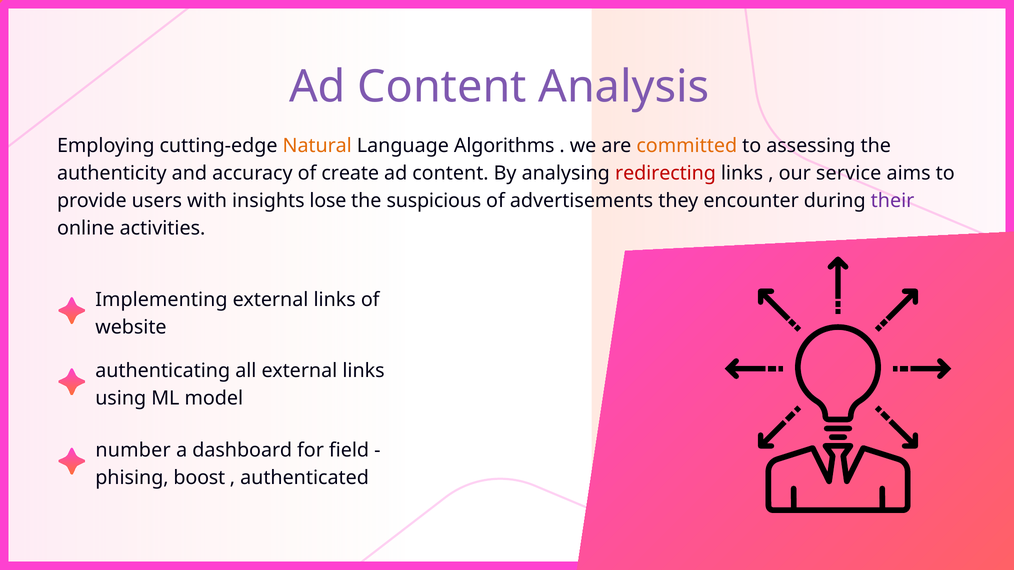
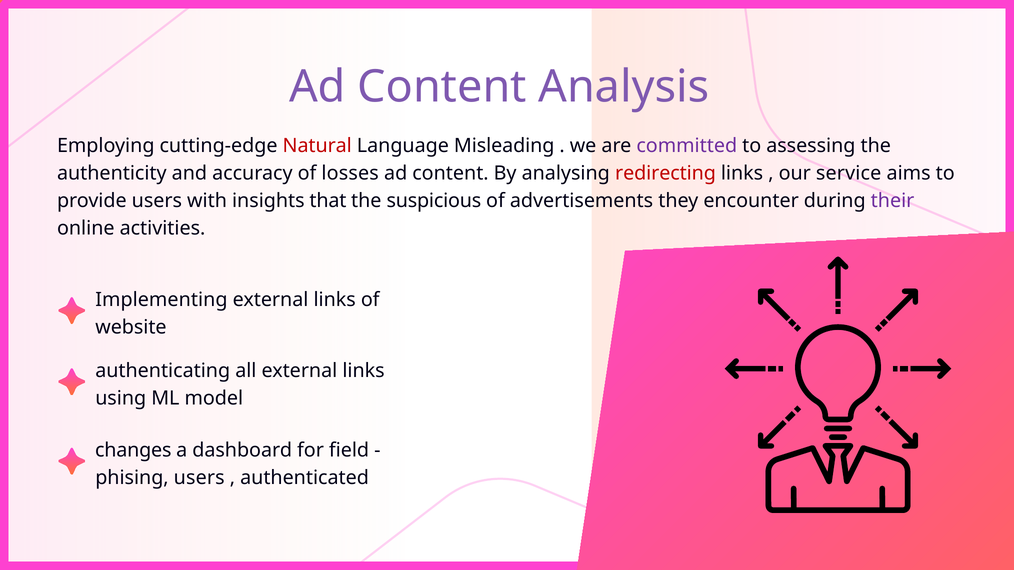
Natural colour: orange -> red
Algorithms: Algorithms -> Misleading
committed colour: orange -> purple
create: create -> losses
lose: lose -> that
number: number -> changes
phising boost: boost -> users
